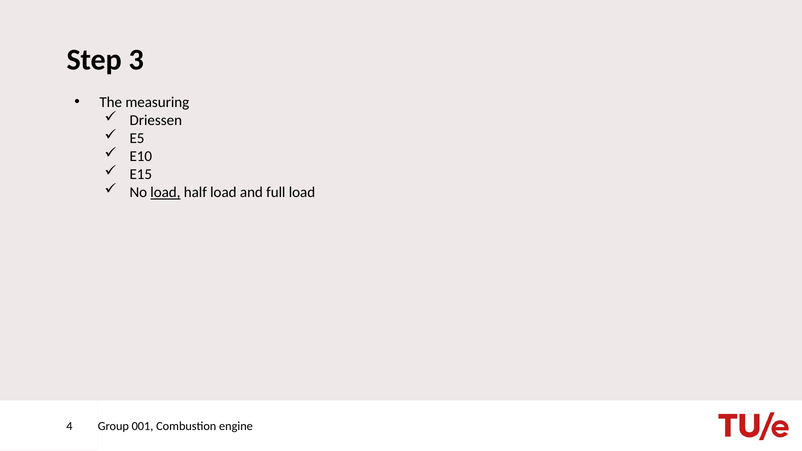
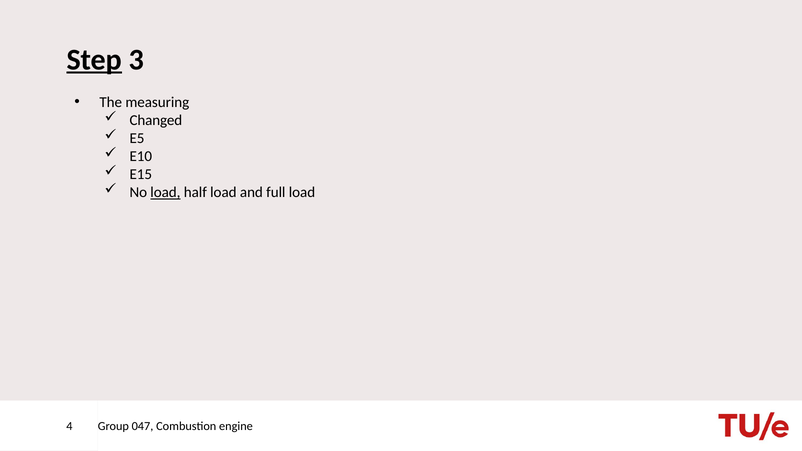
Step underline: none -> present
Driessen: Driessen -> Changed
001: 001 -> 047
